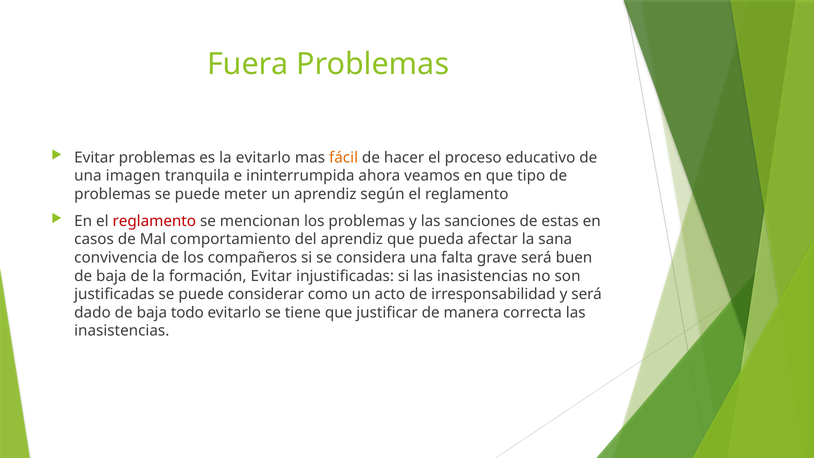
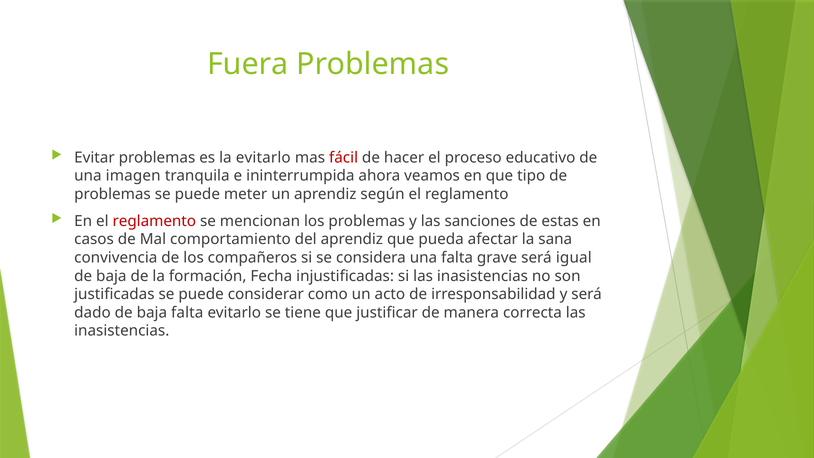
fácil colour: orange -> red
buen: buen -> igual
formación Evitar: Evitar -> Fecha
baja todo: todo -> falta
